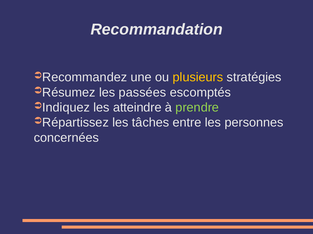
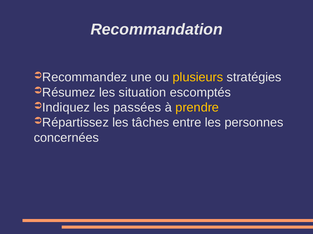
passées: passées -> situation
atteindre: atteindre -> passées
prendre colour: light green -> yellow
